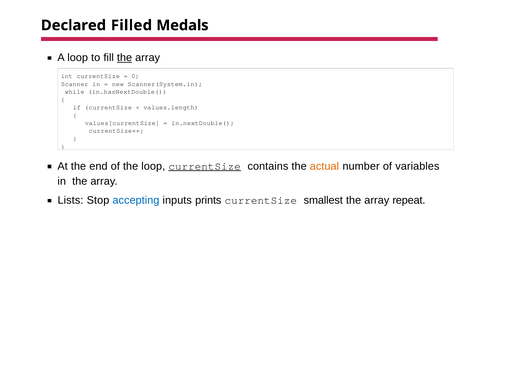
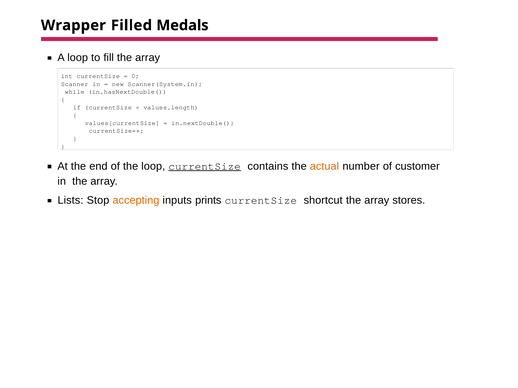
Declared: Declared -> Wrapper
the at (125, 58) underline: present -> none
variables: variables -> customer
accepting colour: blue -> orange
smallest: smallest -> shortcut
repeat: repeat -> stores
